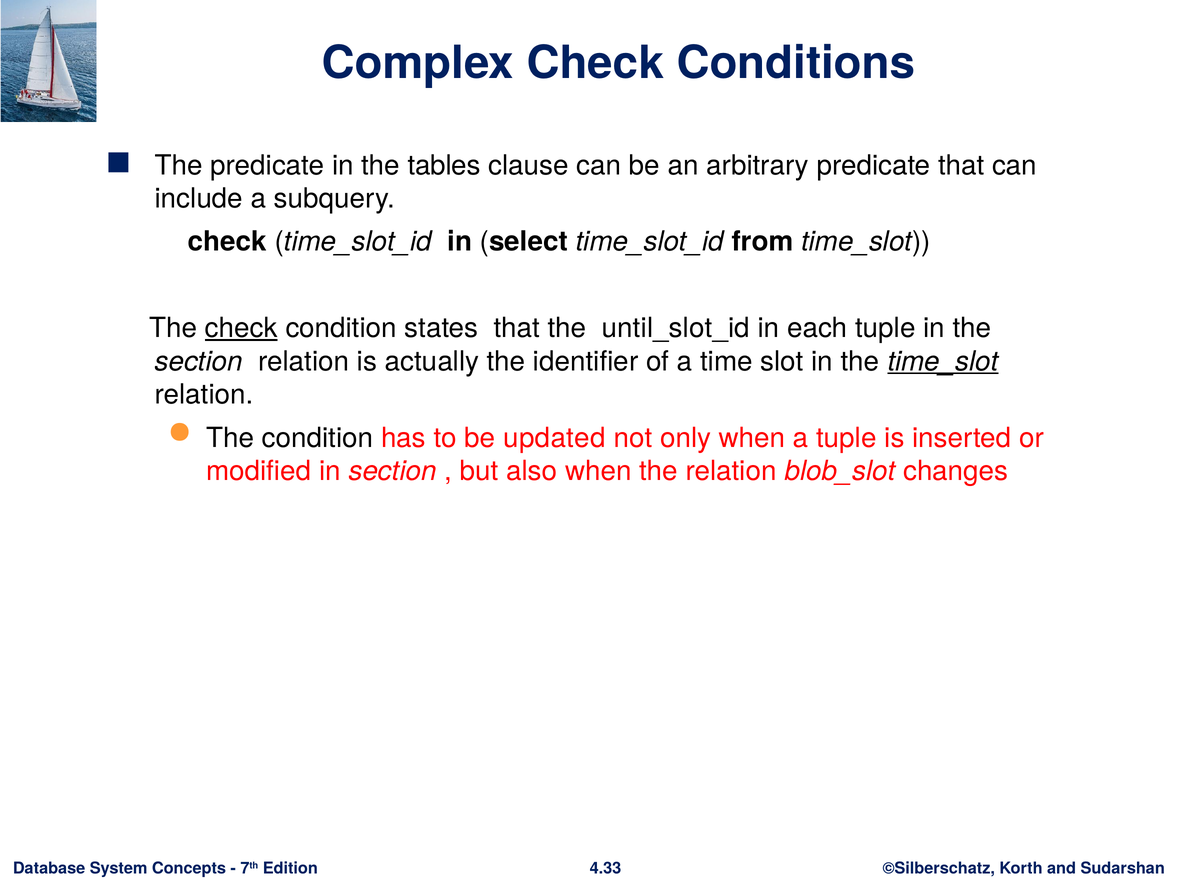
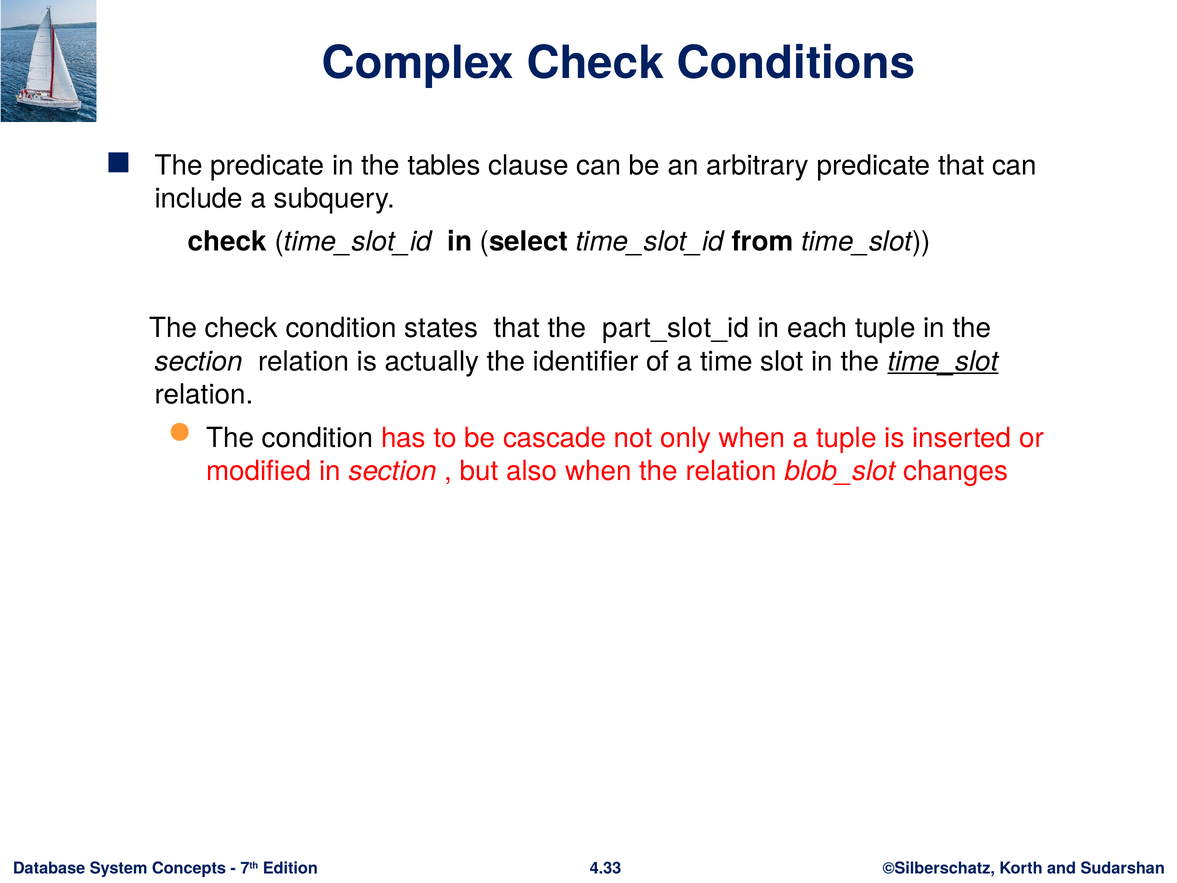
check at (241, 328) underline: present -> none
until_slot_id: until_slot_id -> part_slot_id
updated: updated -> cascade
